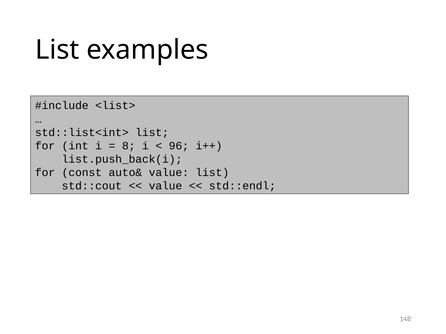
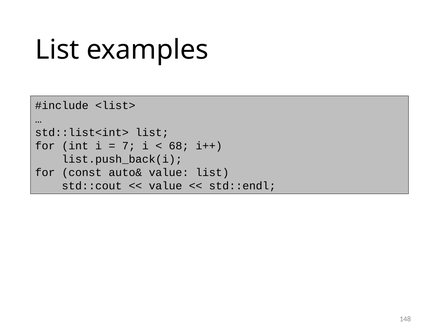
8: 8 -> 7
96: 96 -> 68
